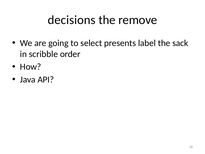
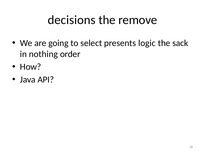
label: label -> logic
scribble: scribble -> nothing
